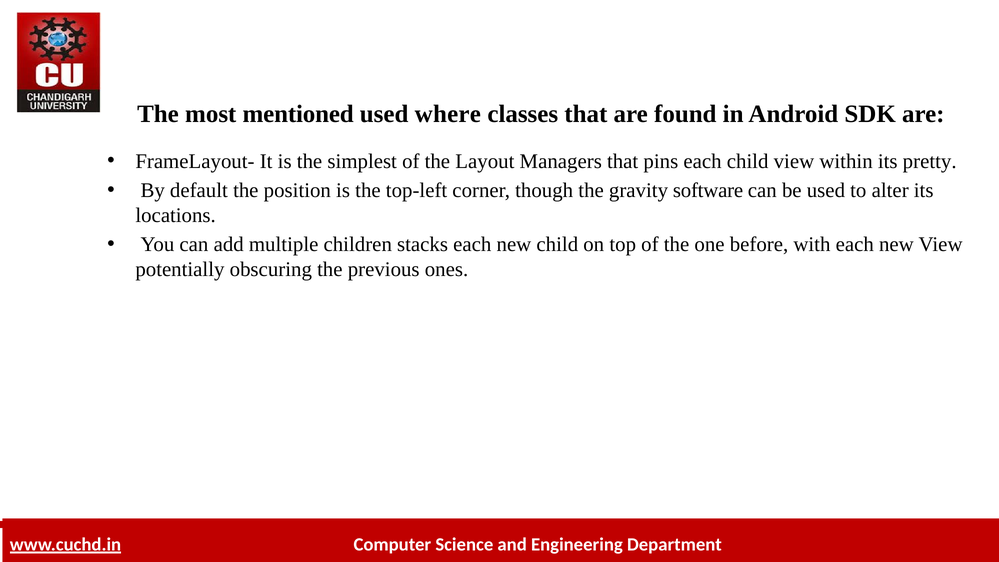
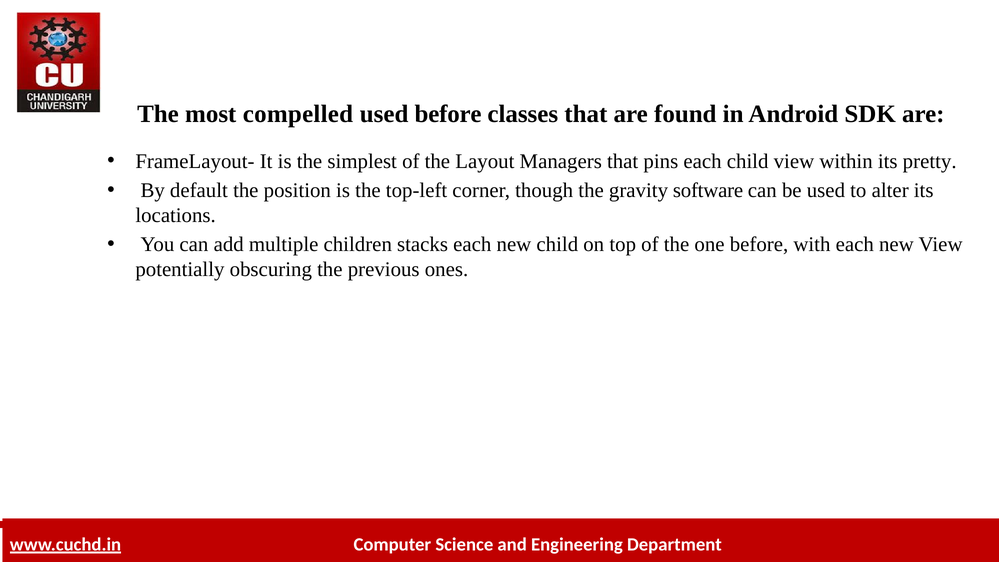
mentioned: mentioned -> compelled
used where: where -> before
